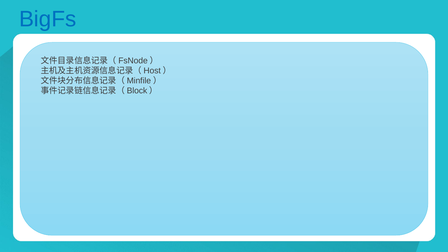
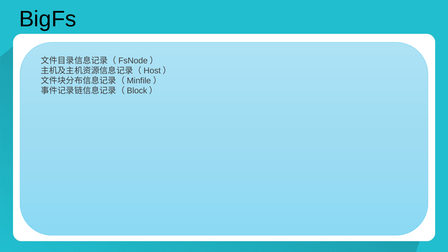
BigFs colour: blue -> black
